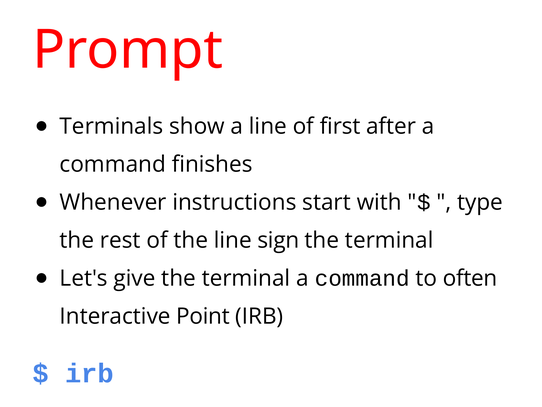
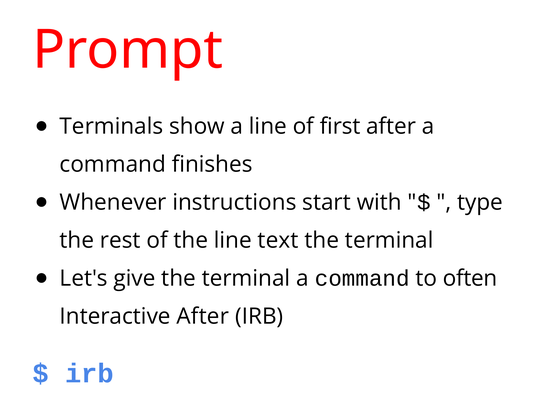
sign: sign -> text
Interactive Point: Point -> After
